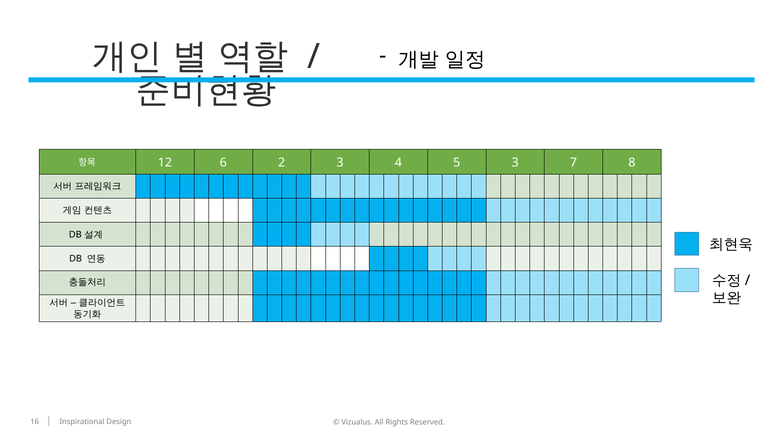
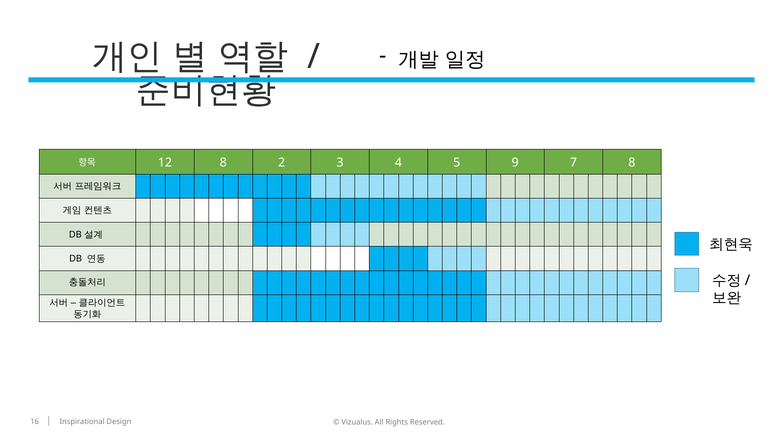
12 6: 6 -> 8
5 3: 3 -> 9
